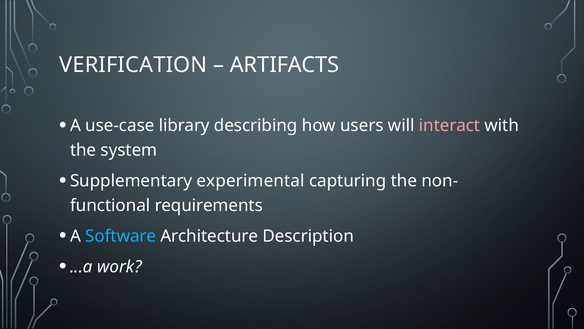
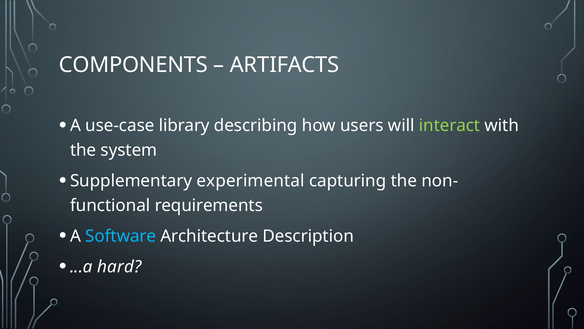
VERIFICATION: VERIFICATION -> COMPONENTS
interact colour: pink -> light green
work: work -> hard
